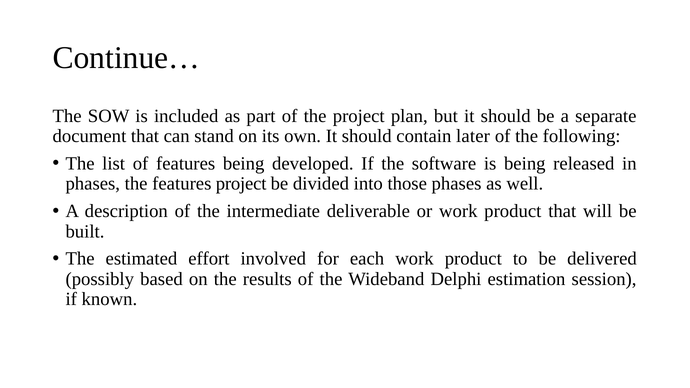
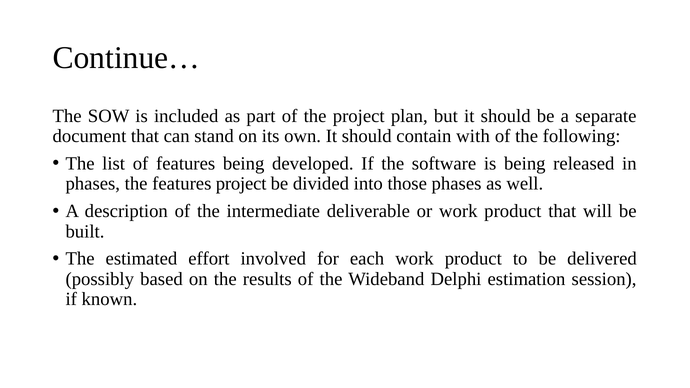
later: later -> with
